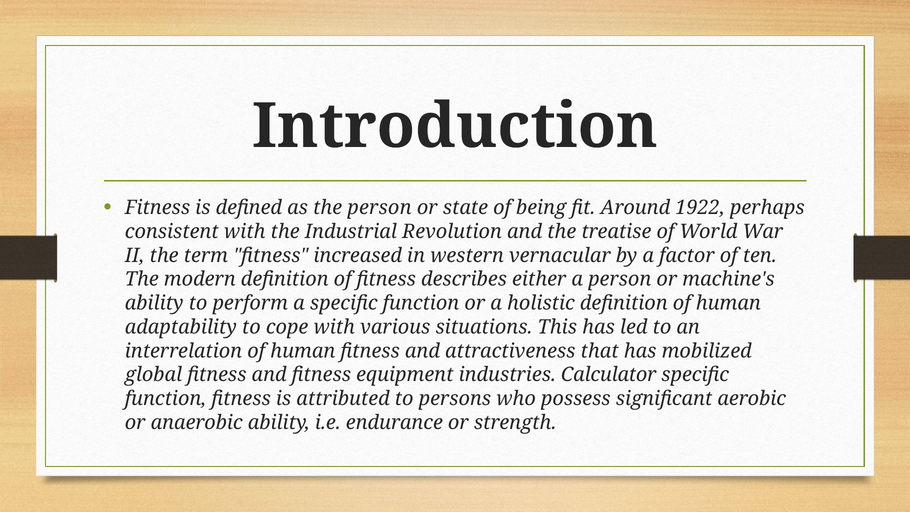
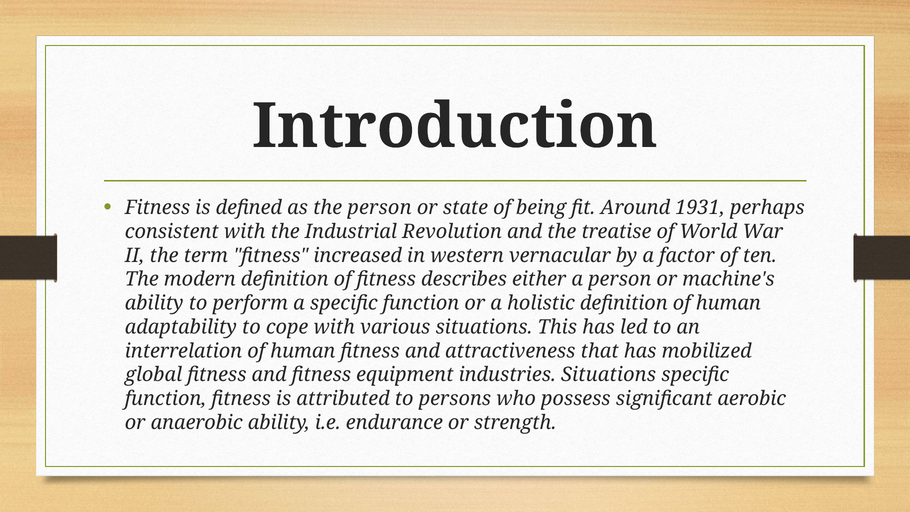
1922: 1922 -> 1931
industries Calculator: Calculator -> Situations
